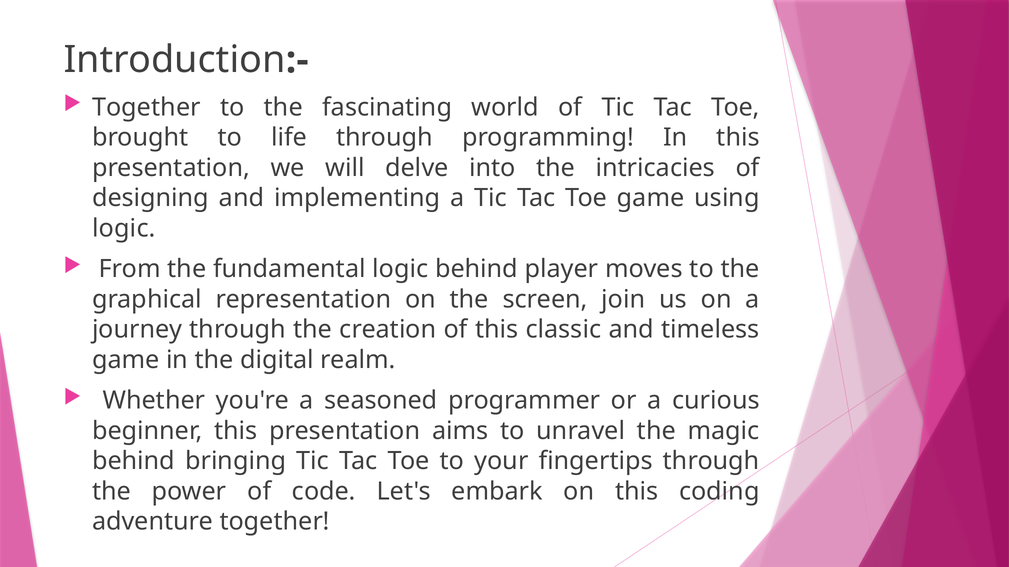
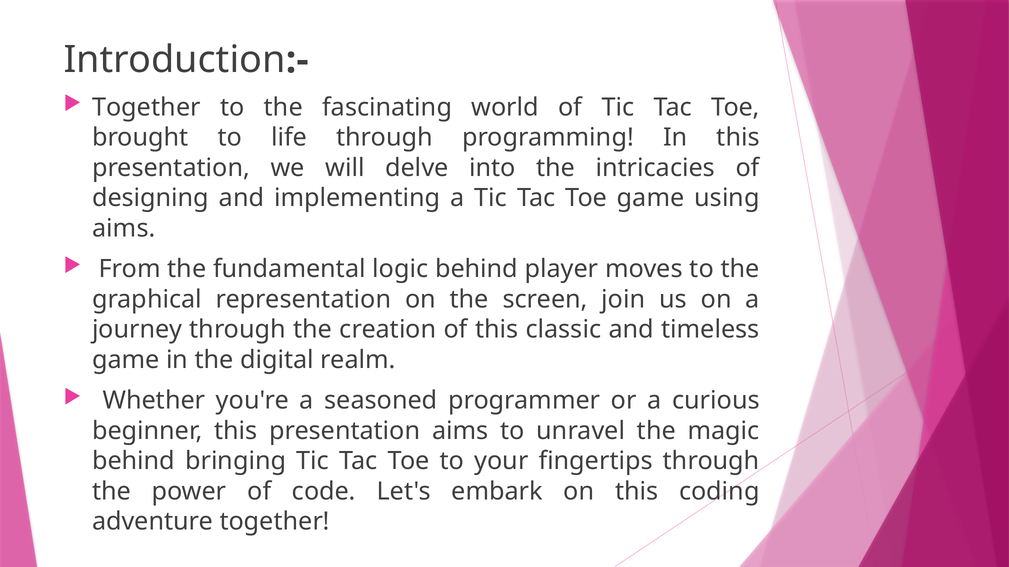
logic at (124, 229): logic -> aims
